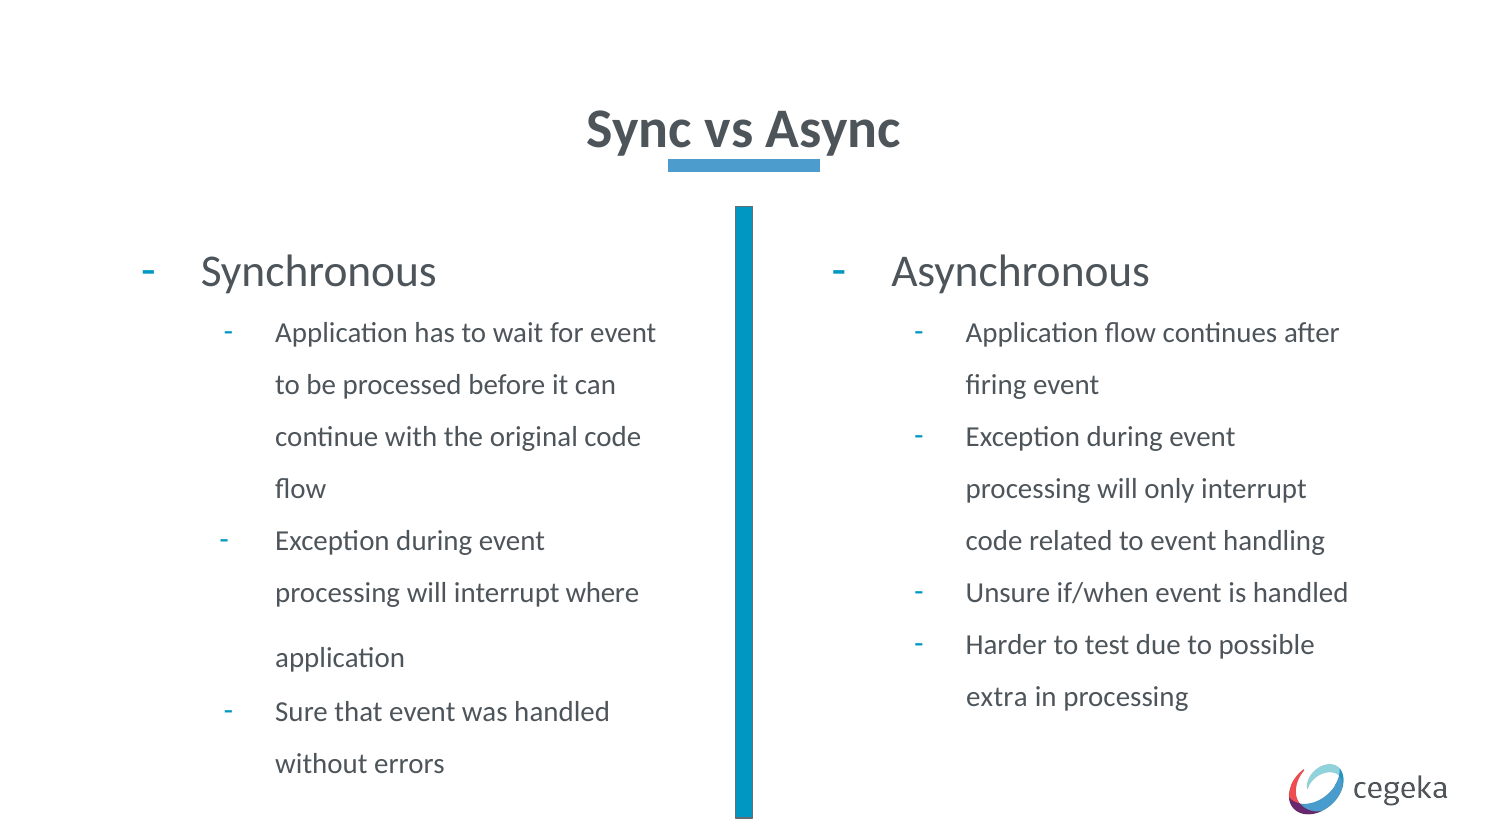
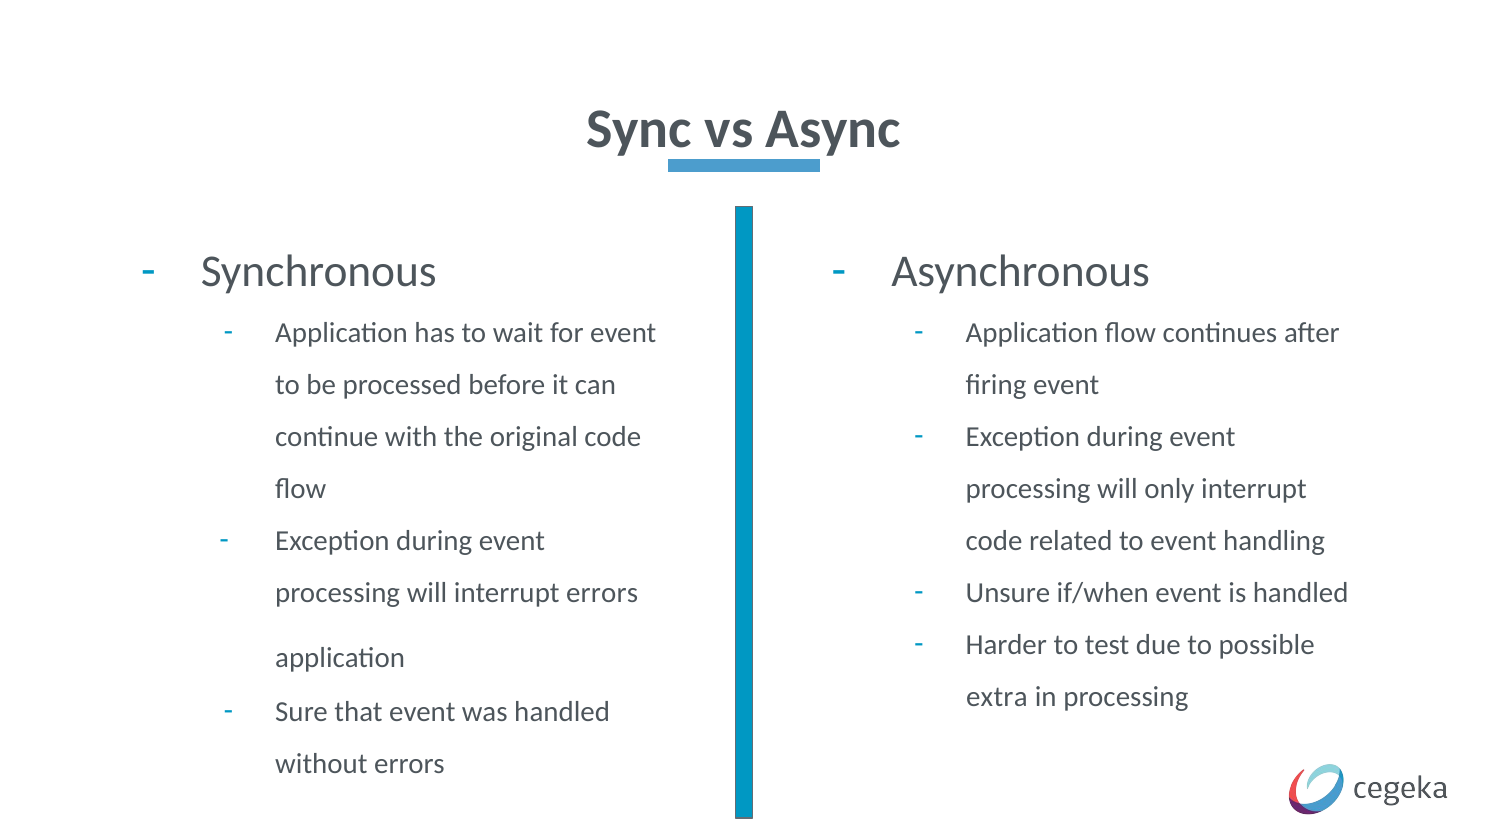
interrupt where: where -> errors
